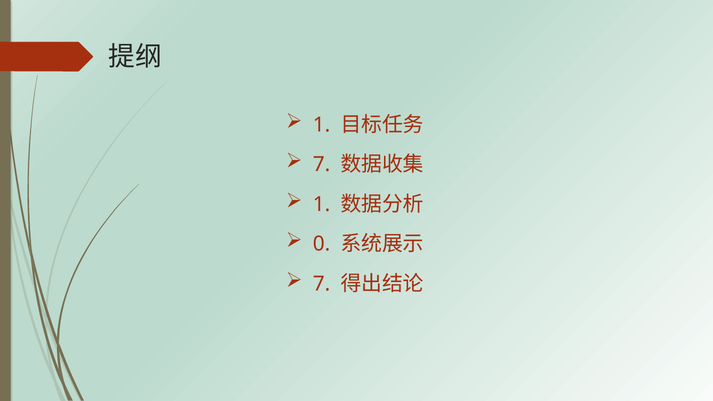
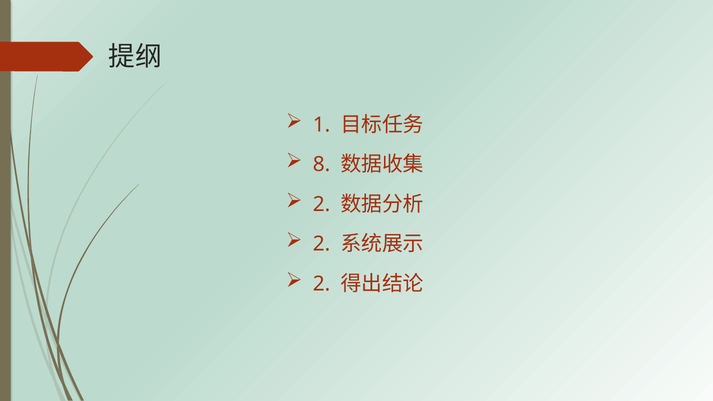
7 at (322, 165): 7 -> 8
1 at (322, 204): 1 -> 2
0 at (322, 244): 0 -> 2
7 at (322, 284): 7 -> 2
